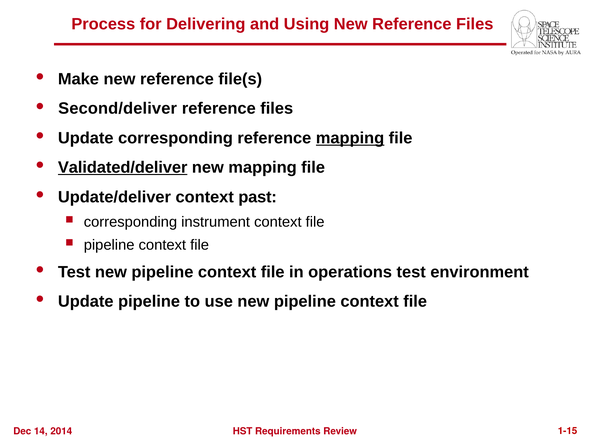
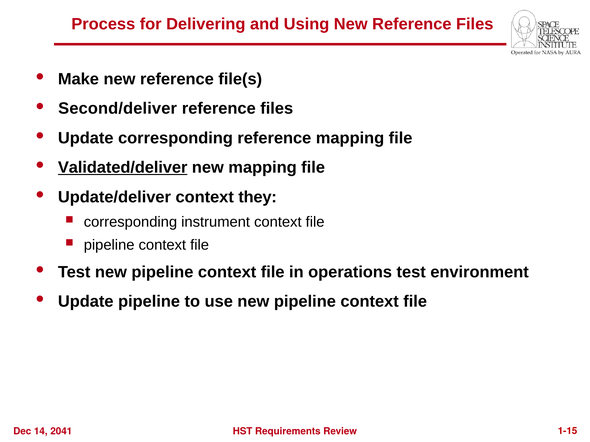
mapping at (350, 138) underline: present -> none
past: past -> they
2014: 2014 -> 2041
